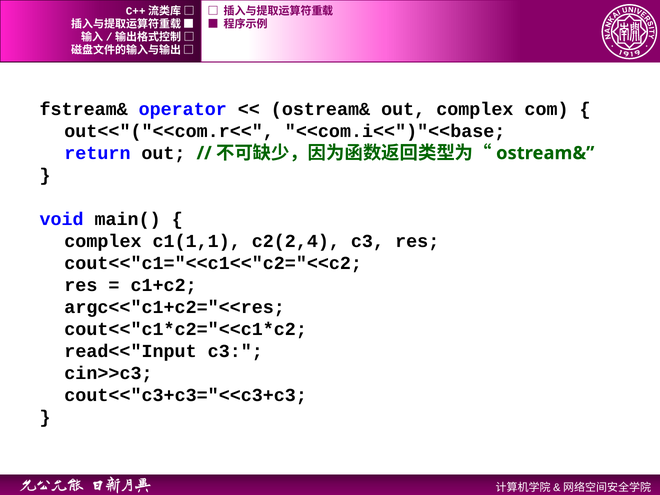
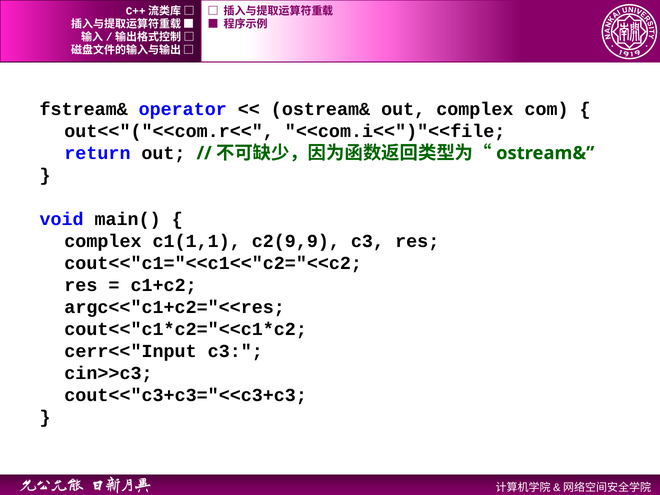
<<com.i<<")"<<base: <<com.i<<")"<<base -> <<com.i<<")"<<file
c2(2,4: c2(2,4 -> c2(9,9
read<<"Input: read<<"Input -> cerr<<"Input
